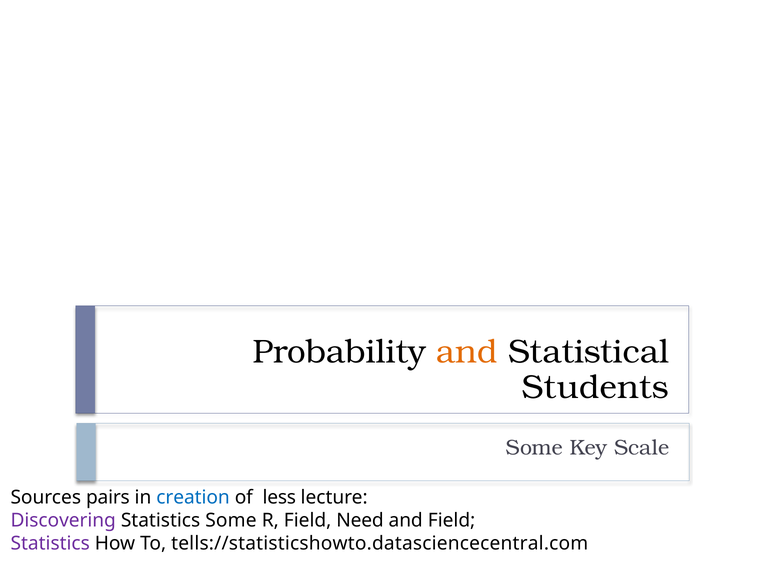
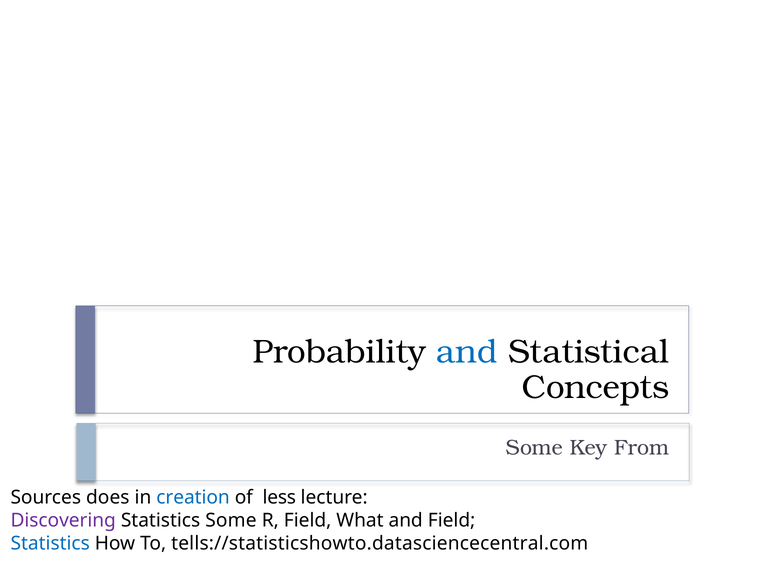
and at (467, 351) colour: orange -> blue
Students: Students -> Concepts
Scale: Scale -> From
pairs: pairs -> does
Need: Need -> What
Statistics at (50, 543) colour: purple -> blue
